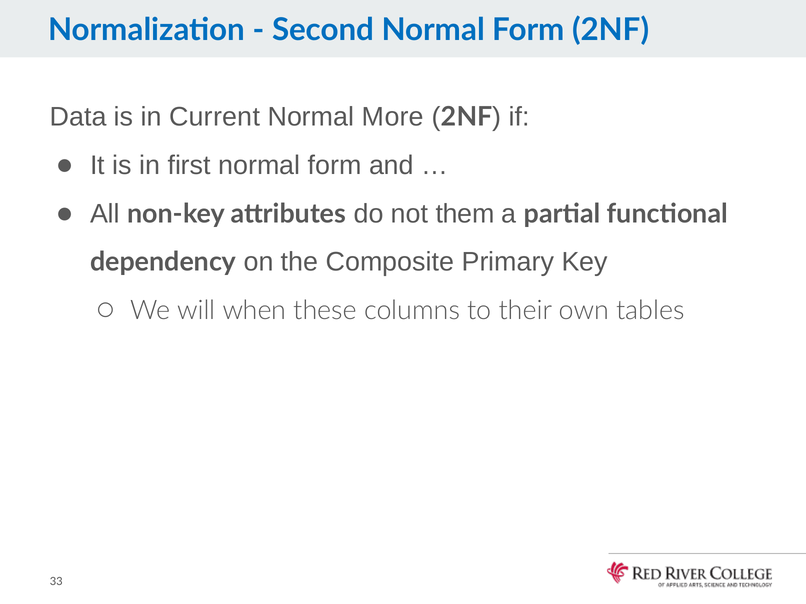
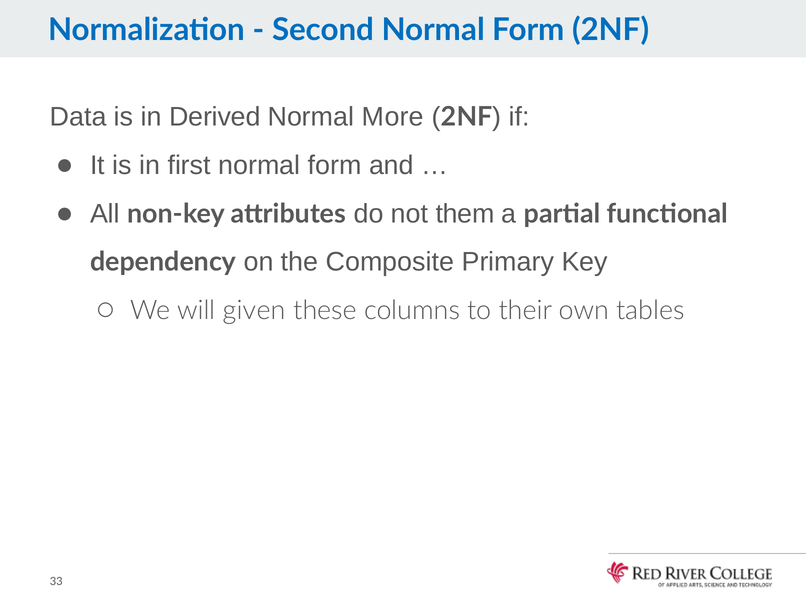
Current: Current -> Derived
when: when -> given
